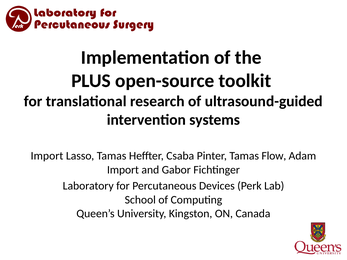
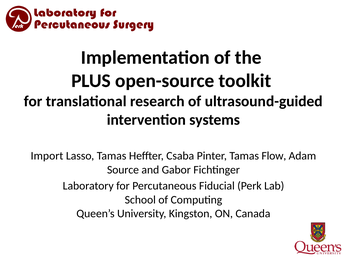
Import at (123, 170): Import -> Source
Devices: Devices -> Fiducial
